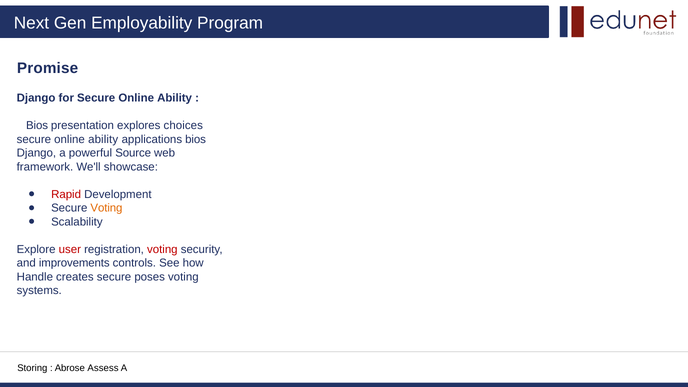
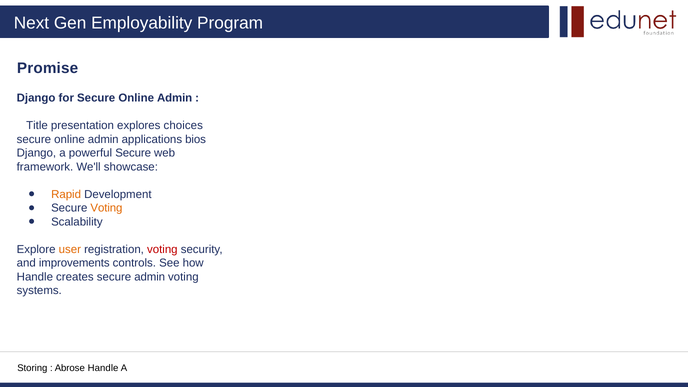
for Secure Online Ability: Ability -> Admin
Bios at (37, 126): Bios -> Title
ability at (103, 139): ability -> admin
powerful Source: Source -> Secure
Rapid colour: red -> orange
user colour: red -> orange
secure poses: poses -> admin
Abrose Assess: Assess -> Handle
